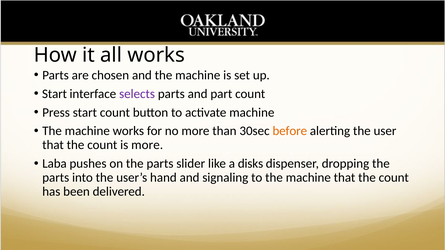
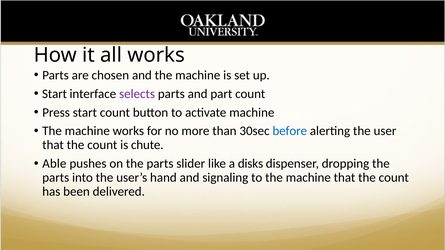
before colour: orange -> blue
is more: more -> chute
Laba: Laba -> Able
